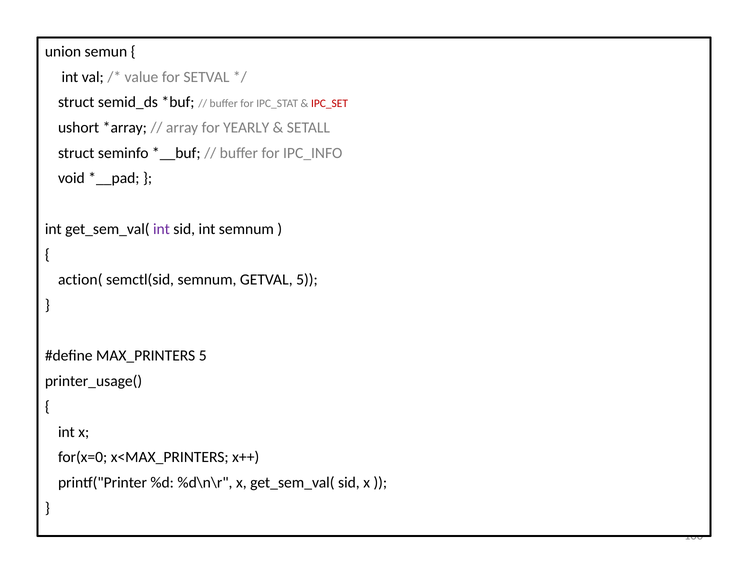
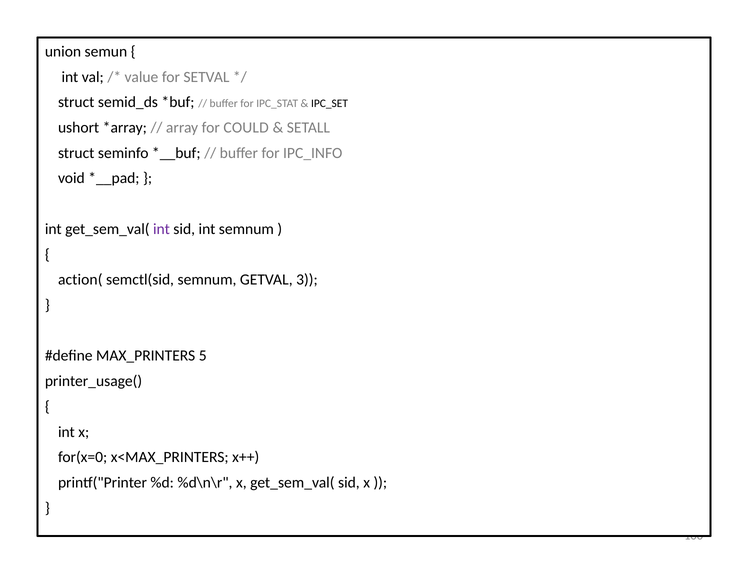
IPC_SET colour: red -> black
YEARLY: YEARLY -> COULD
GETVAL 5: 5 -> 3
